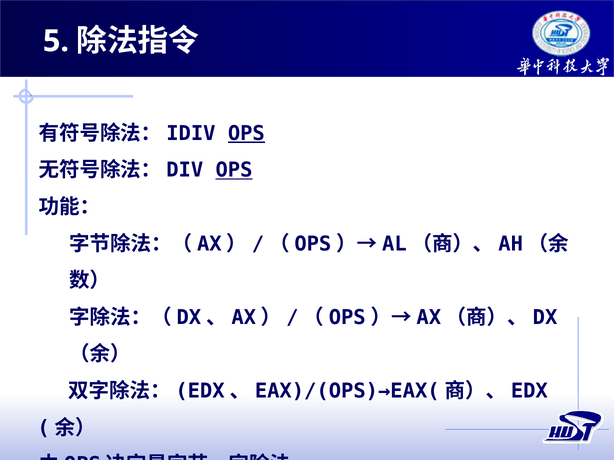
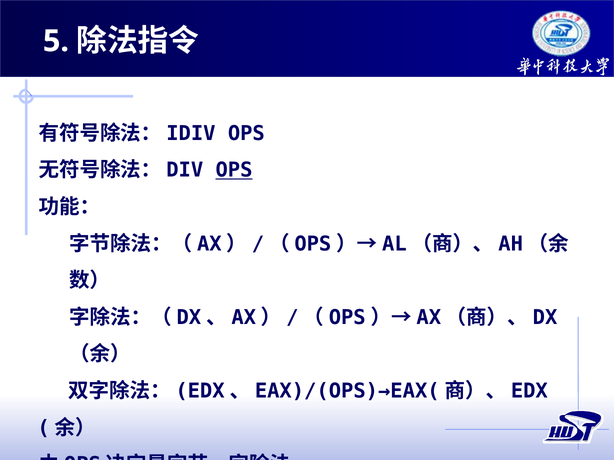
OPS at (246, 134) underline: present -> none
